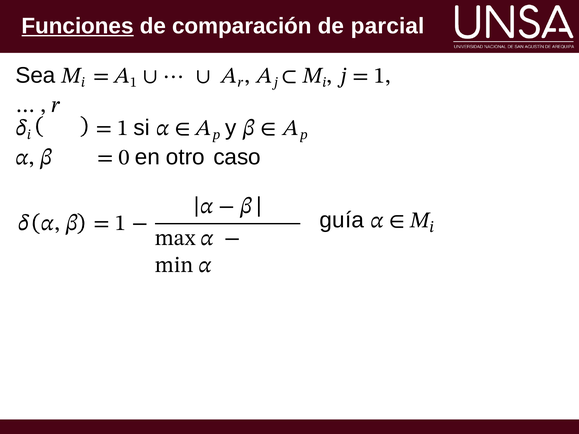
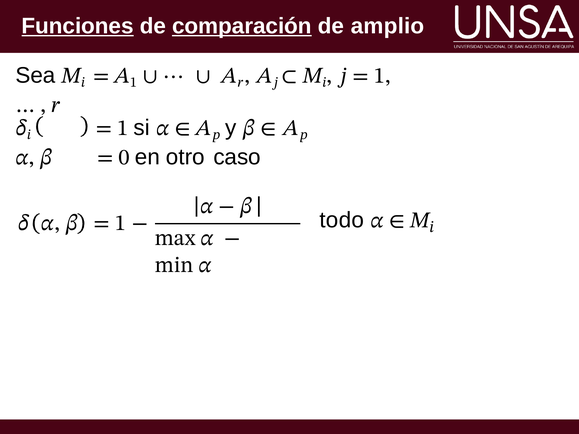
comparación underline: none -> present
parcial: parcial -> amplio
guía: guía -> todo
